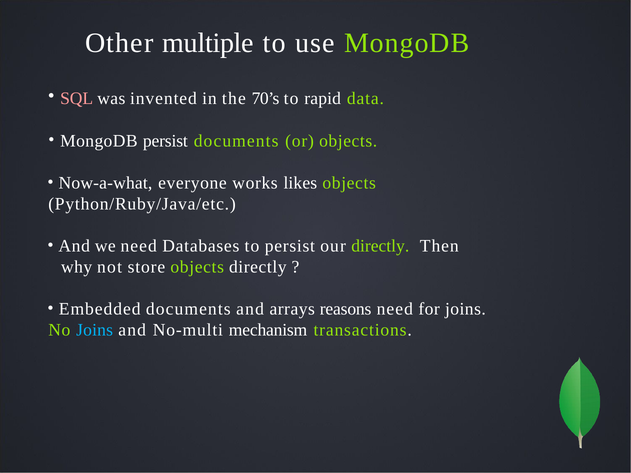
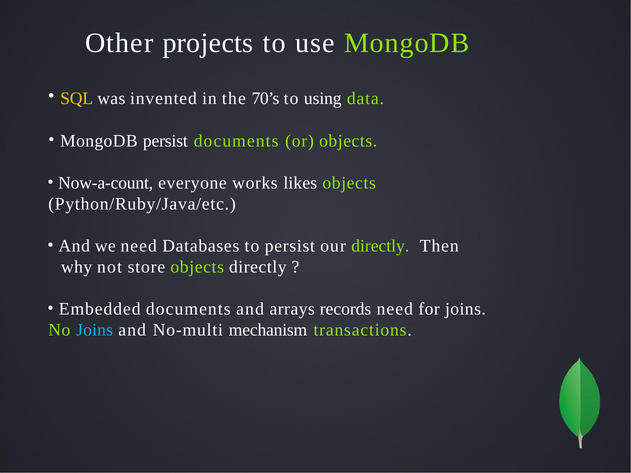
multiple: multiple -> projects
SQL colour: pink -> yellow
rapid: rapid -> using
Now-a-what: Now-a-what -> Now-a-count
reasons: reasons -> records
